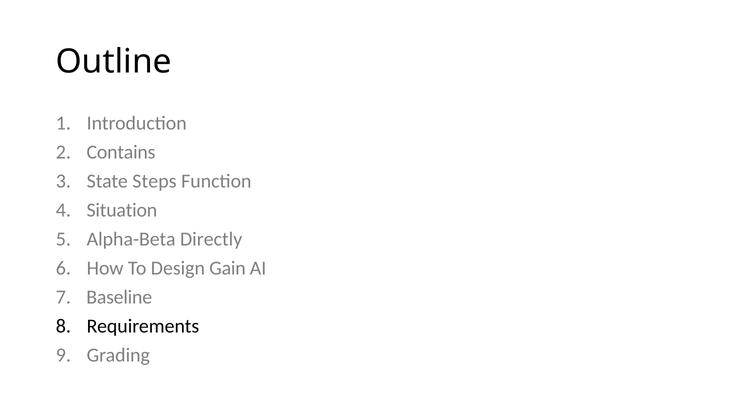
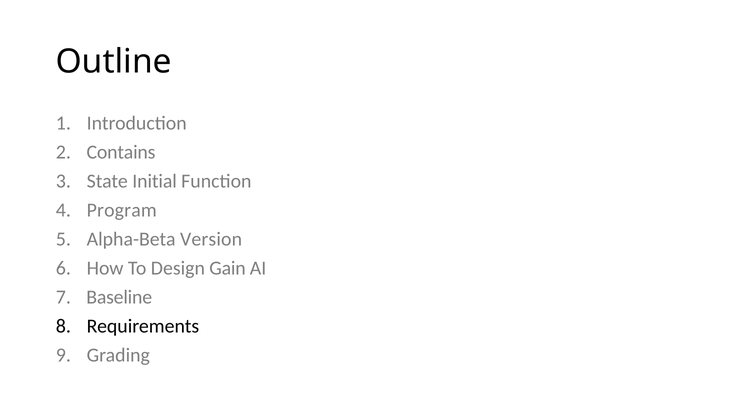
Steps: Steps -> Initial
Situation: Situation -> Program
Directly: Directly -> Version
